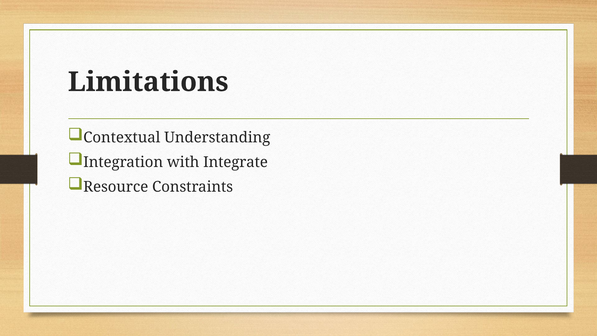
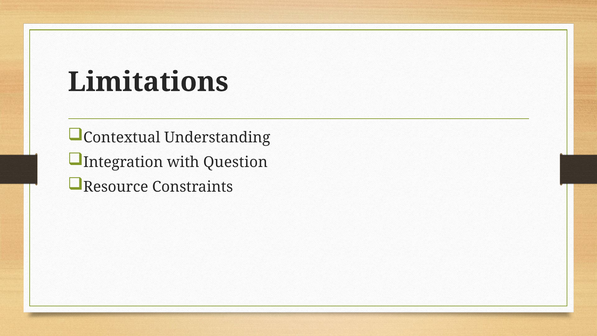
Integrate: Integrate -> Question
